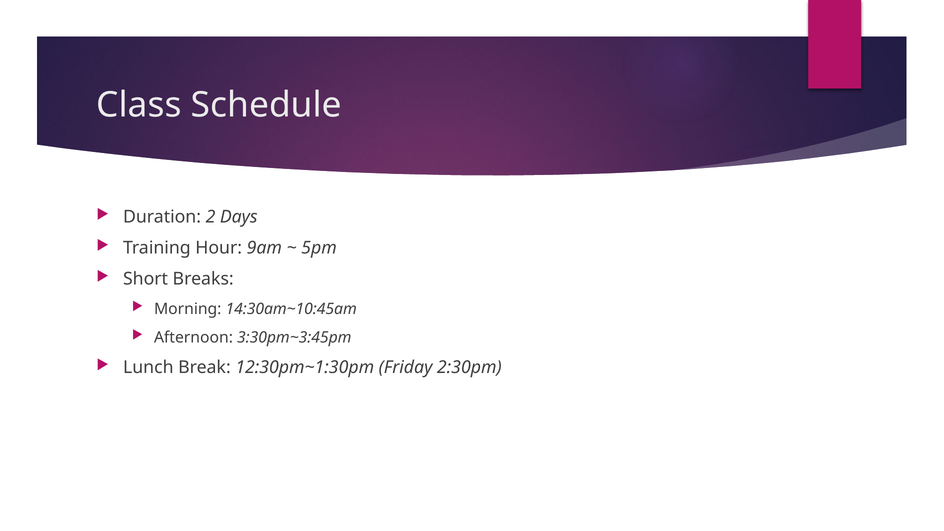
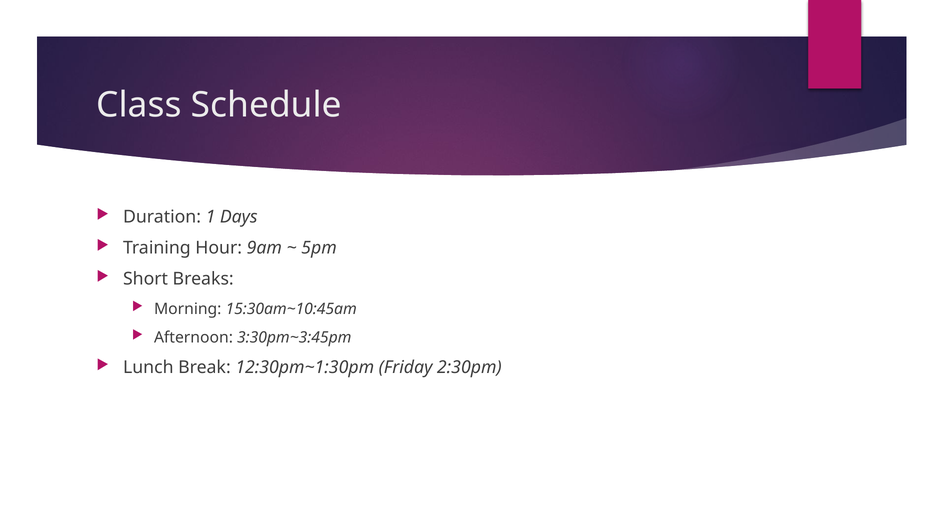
2: 2 -> 1
14:30am~10:45am: 14:30am~10:45am -> 15:30am~10:45am
